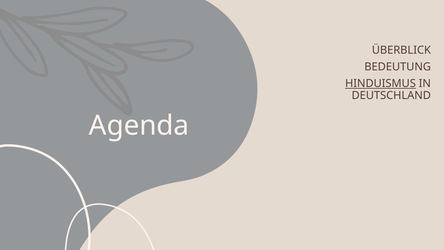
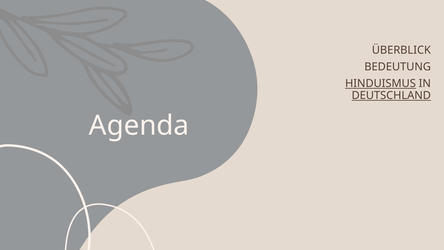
DEUTSCHLAND underline: none -> present
